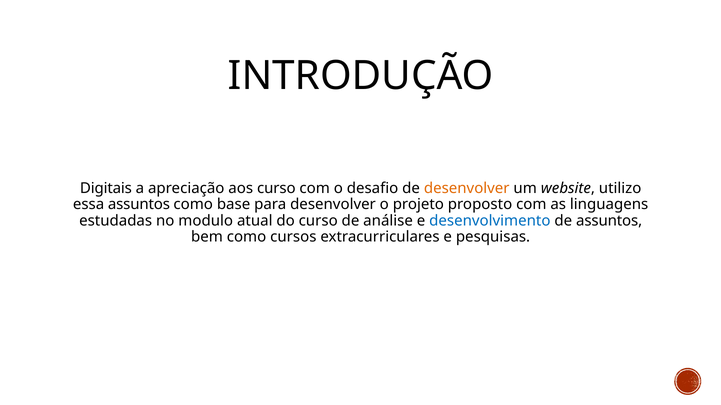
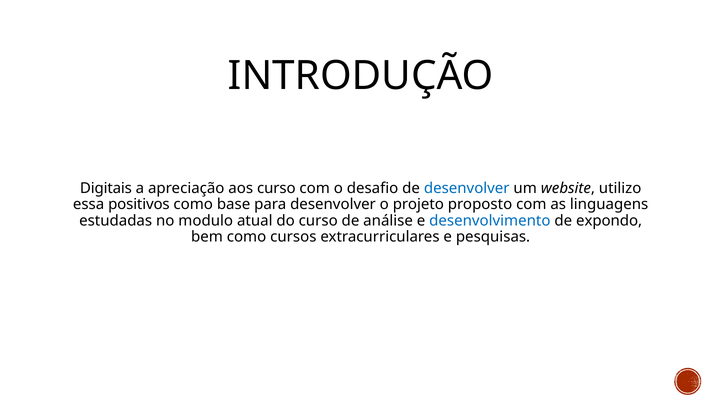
desenvolver at (467, 188) colour: orange -> blue
essa assuntos: assuntos -> positivos
de assuntos: assuntos -> expondo
